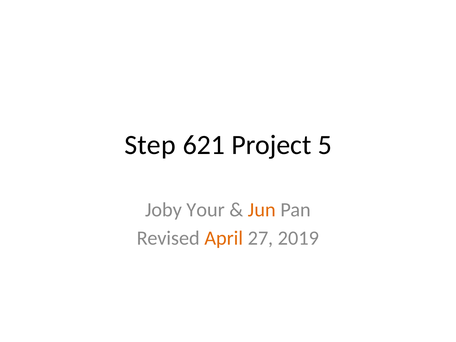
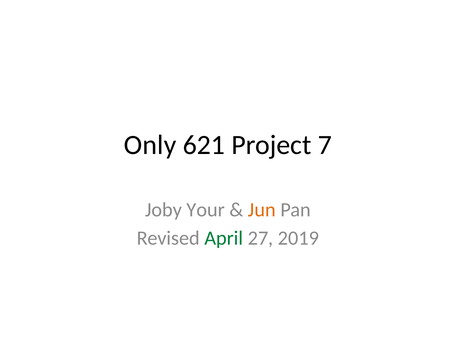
Step: Step -> Only
5: 5 -> 7
April colour: orange -> green
